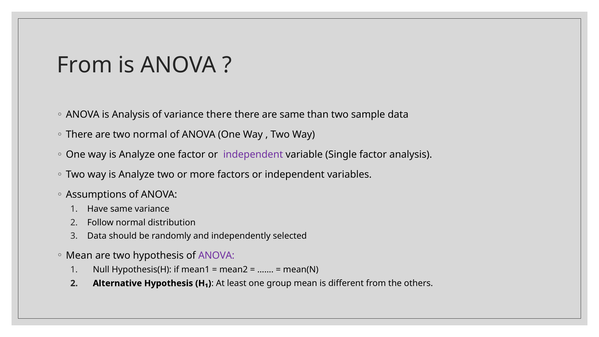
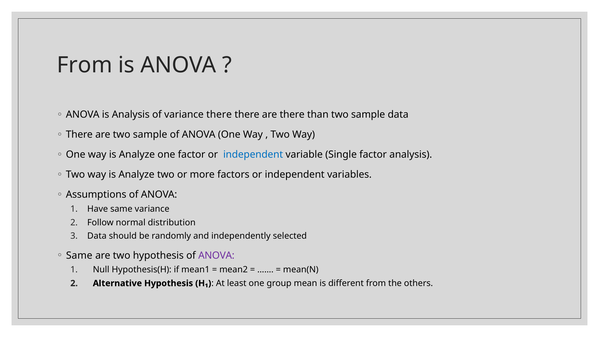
are same: same -> there
are two normal: normal -> sample
independent at (253, 155) colour: purple -> blue
Mean at (79, 255): Mean -> Same
